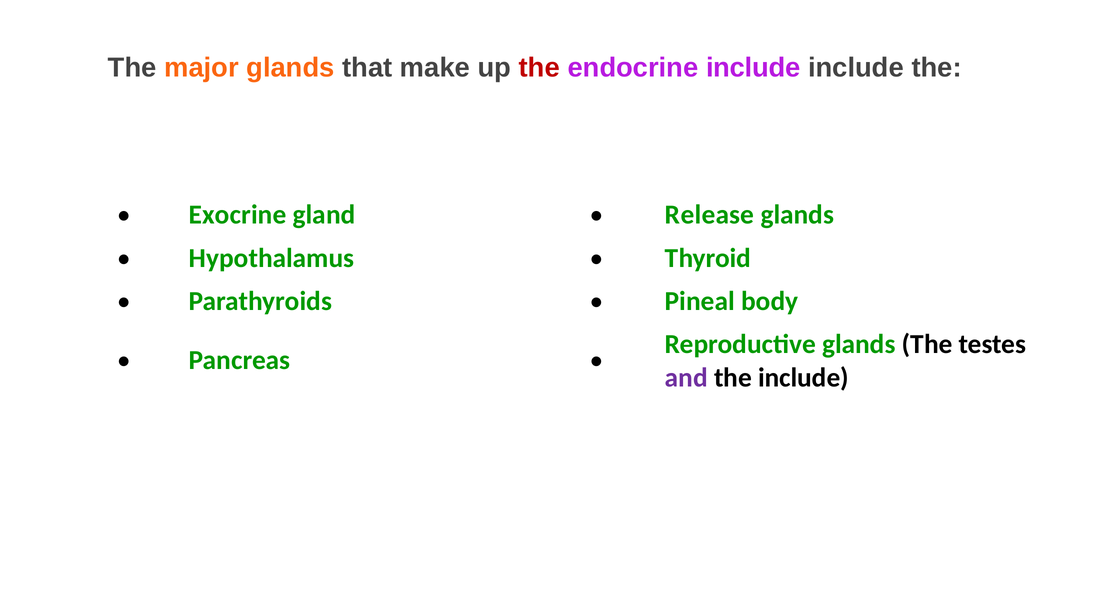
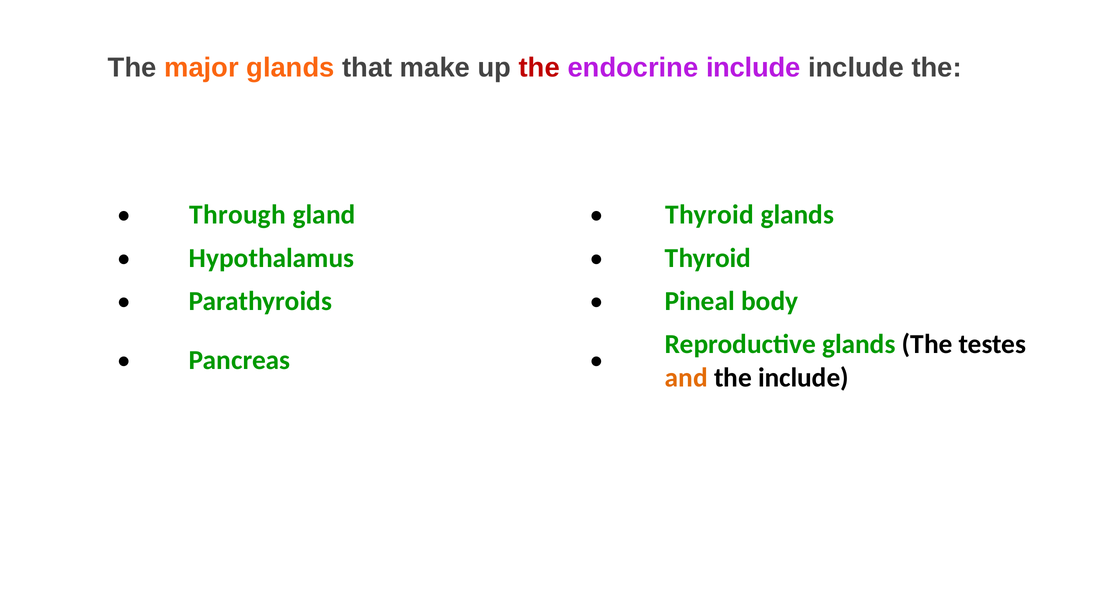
Exocrine: Exocrine -> Through
Release at (710, 215): Release -> Thyroid
and colour: purple -> orange
